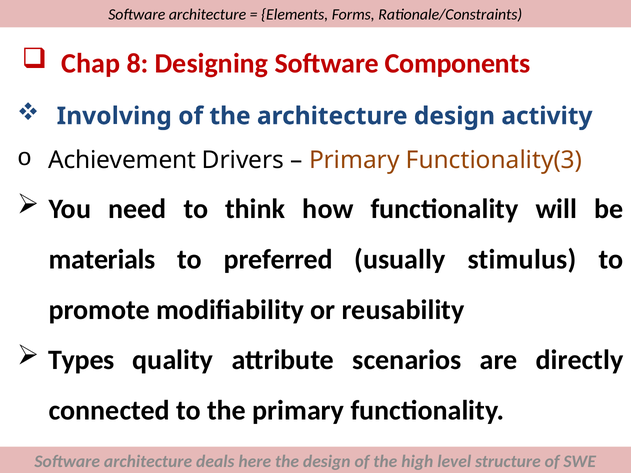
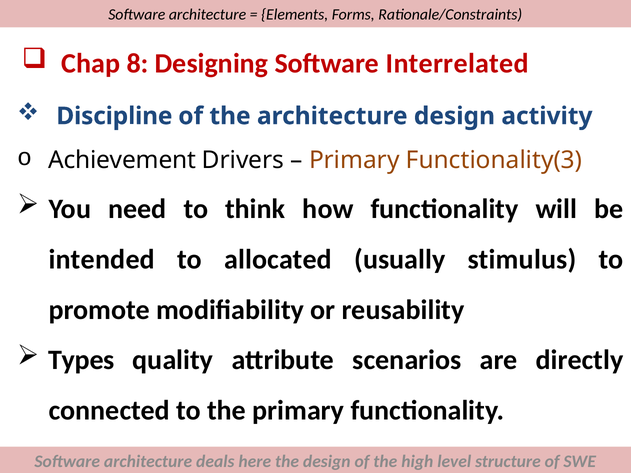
Components: Components -> Interrelated
Involving: Involving -> Discipline
materials: materials -> intended
preferred: preferred -> allocated
